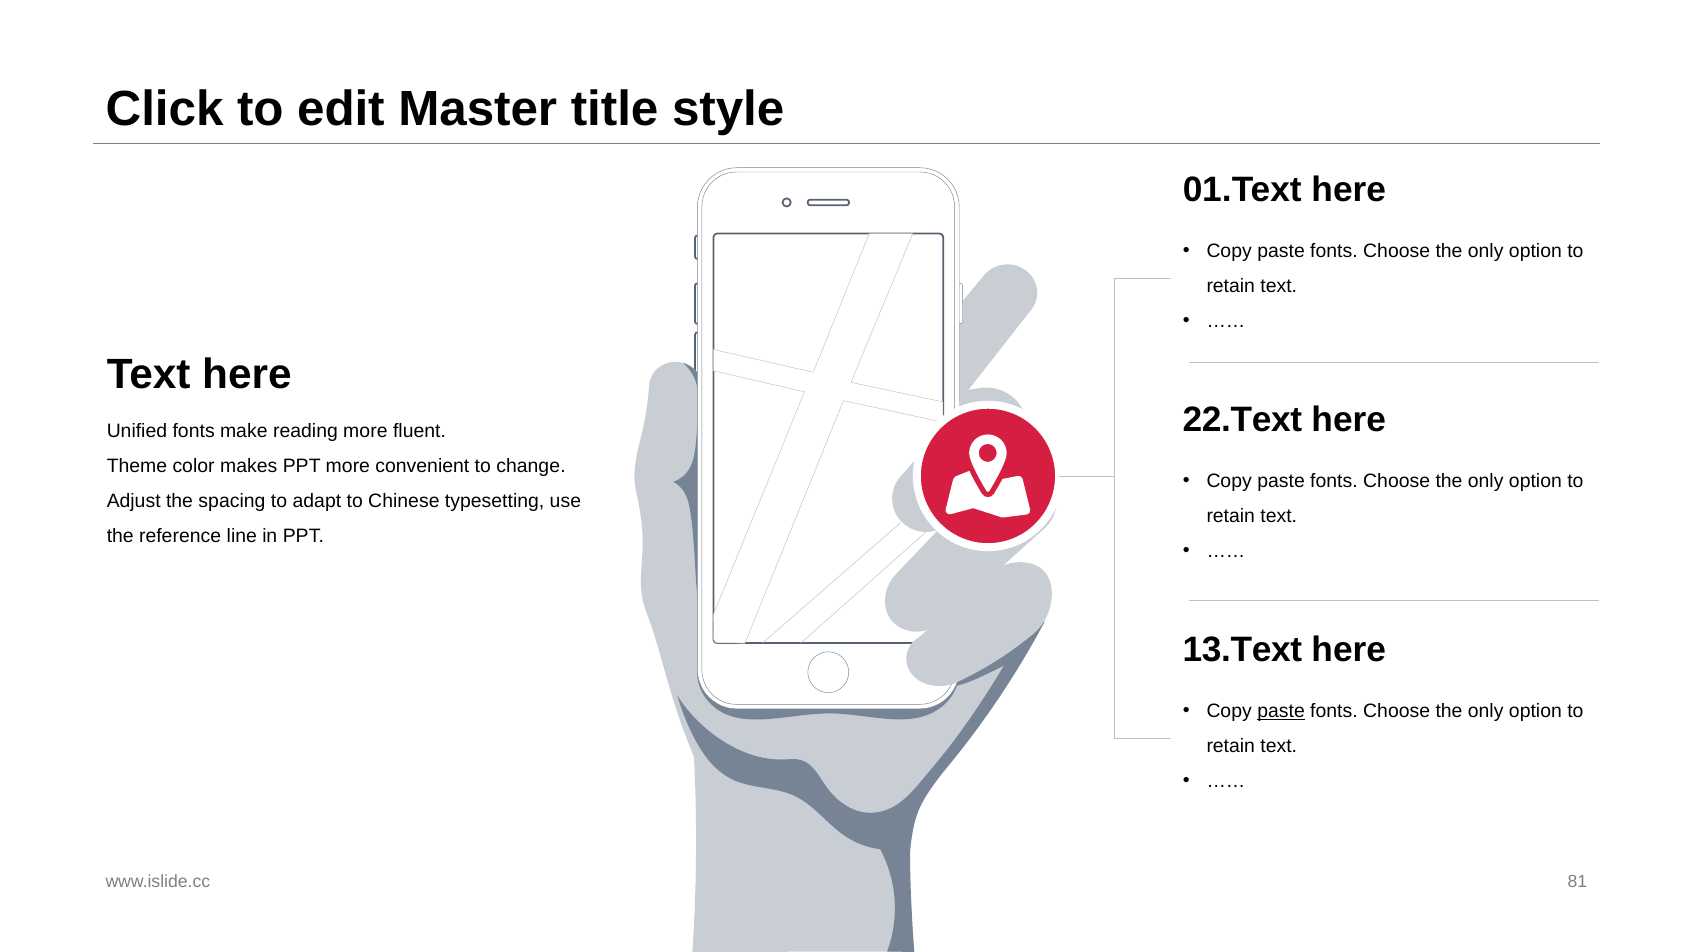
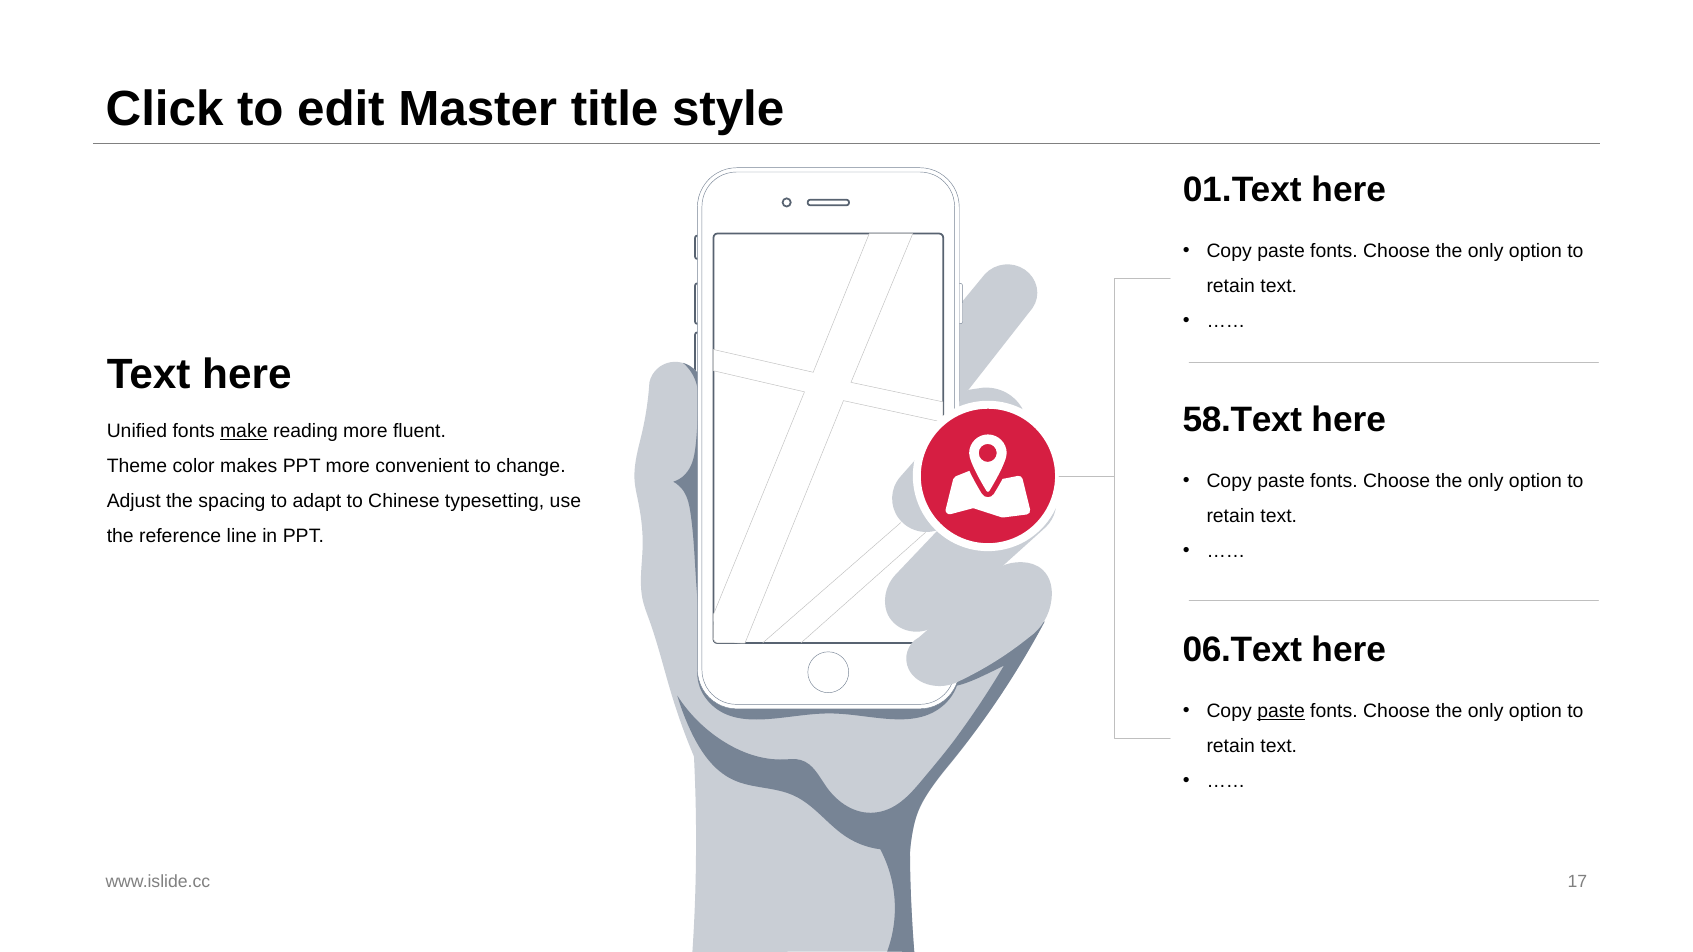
22.Text: 22.Text -> 58.Text
make underline: none -> present
13.Text: 13.Text -> 06.Text
81: 81 -> 17
